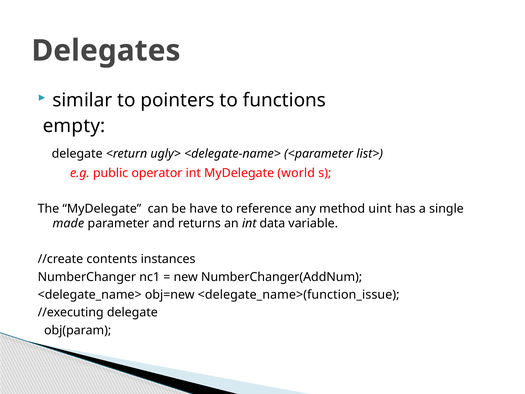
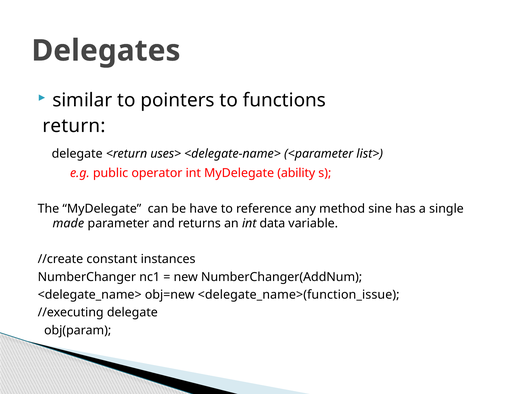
empty: empty -> return
ugly>: ugly> -> uses>
world: world -> ability
uint: uint -> sine
contents: contents -> constant
